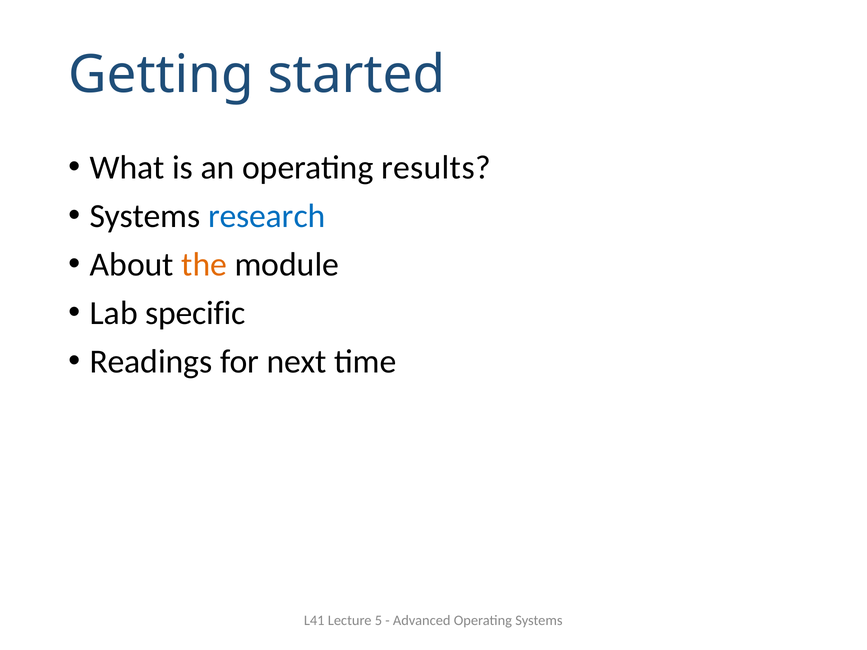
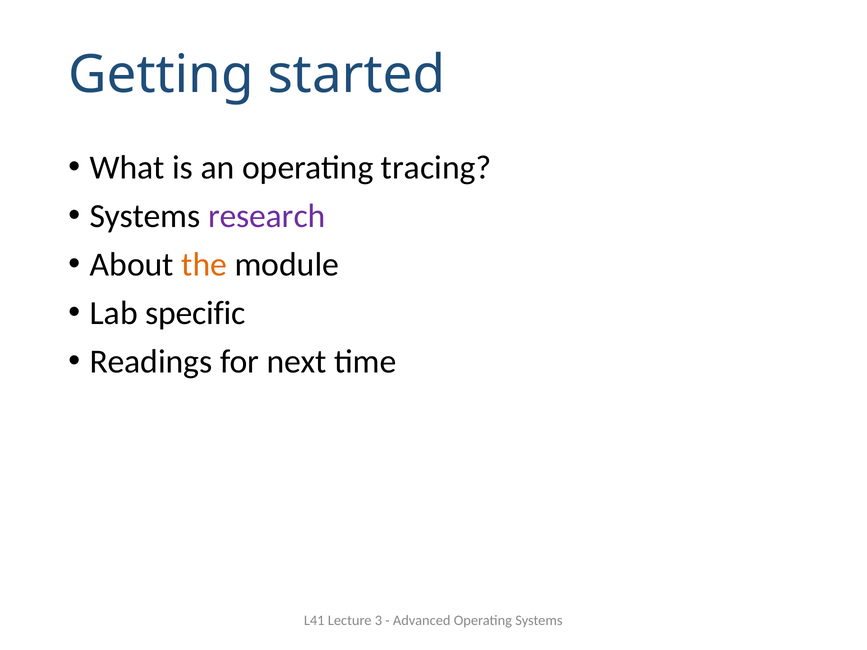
results: results -> tracing
research colour: blue -> purple
5: 5 -> 3
